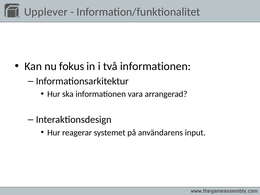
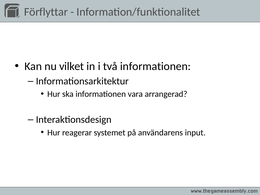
Upplever: Upplever -> Förflyttar
fokus: fokus -> vilket
